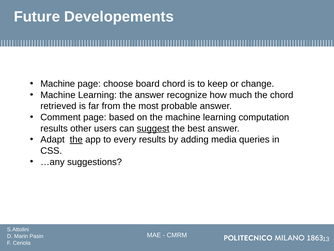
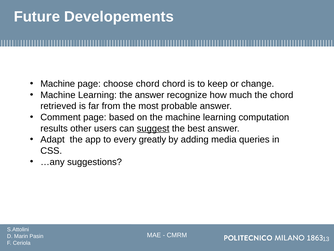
choose board: board -> chord
the at (76, 139) underline: present -> none
every results: results -> greatly
